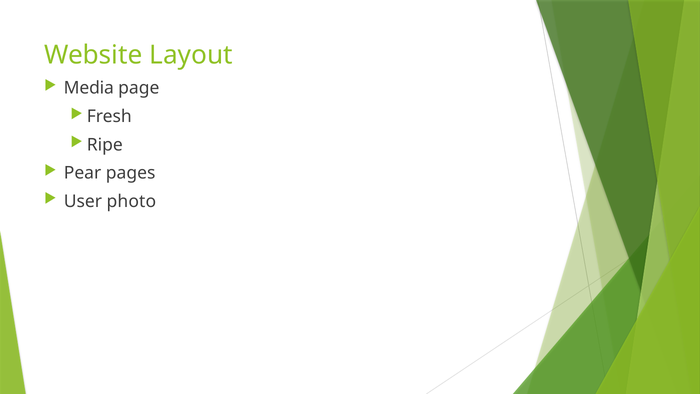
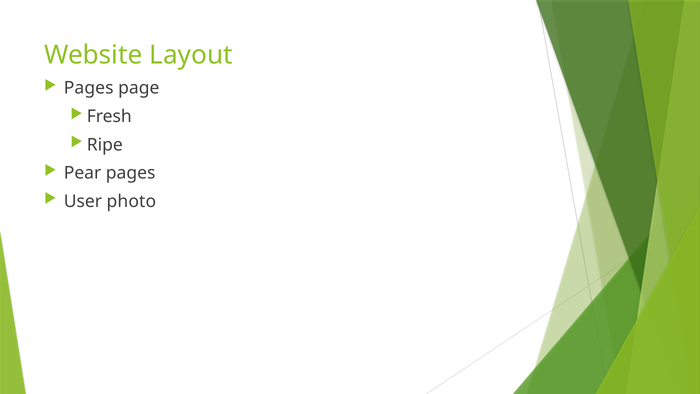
Media at (89, 88): Media -> Pages
